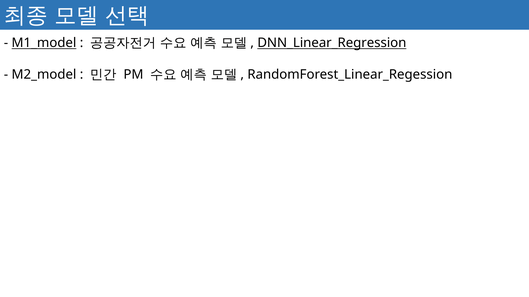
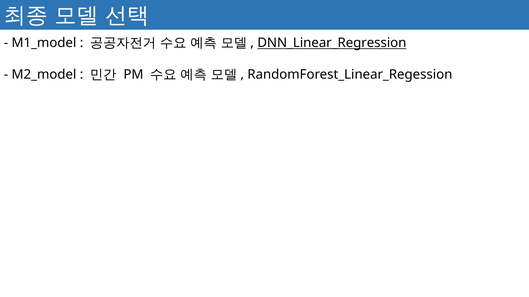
M1_model underline: present -> none
